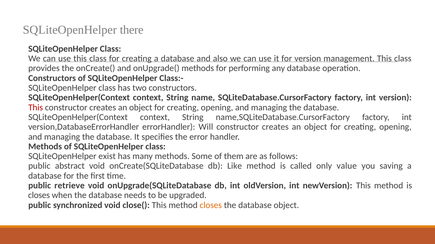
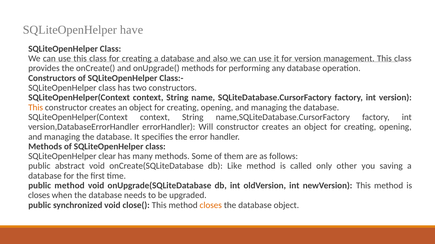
there: there -> have
This at (36, 108) colour: red -> orange
exist: exist -> clear
value: value -> other
public retrieve: retrieve -> method
